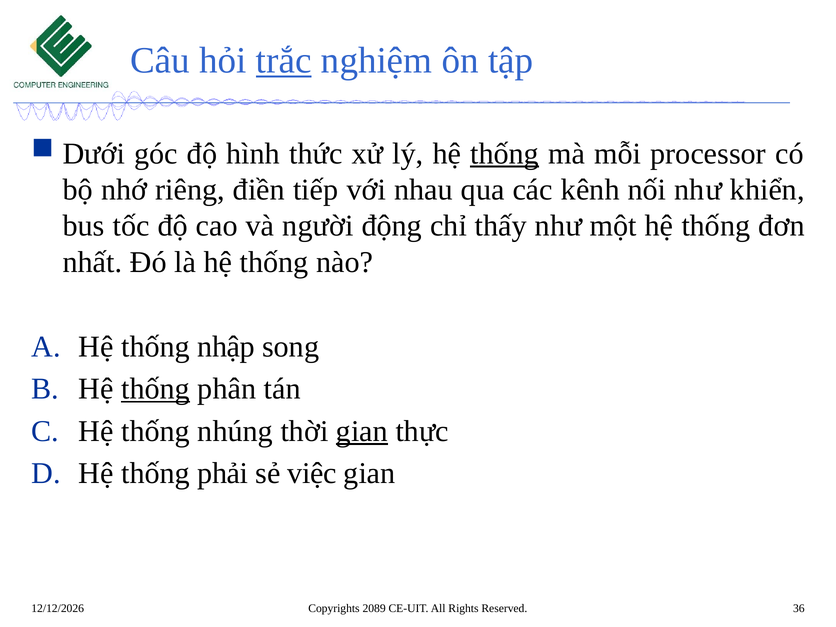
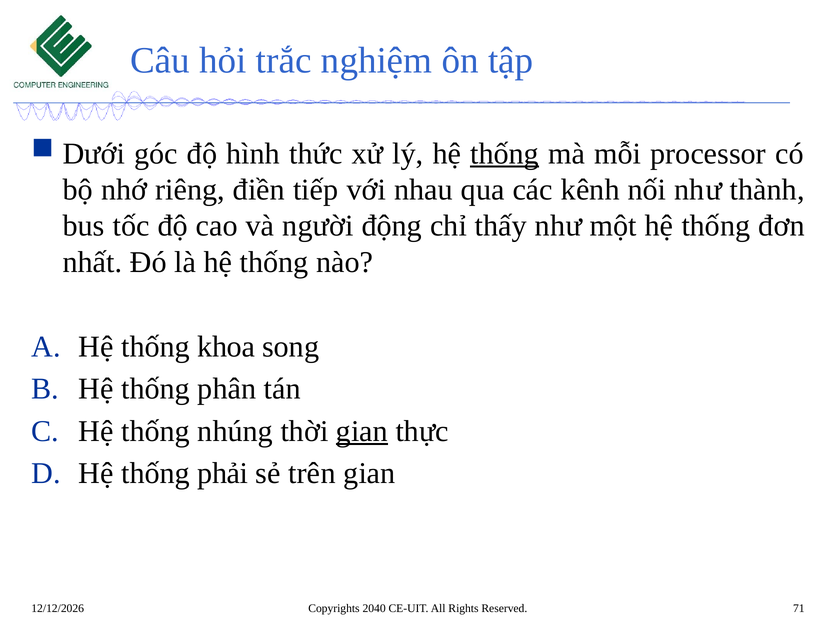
trắc underline: present -> none
khiển: khiển -> thành
nhập: nhập -> khoa
thống at (156, 389) underline: present -> none
việc: việc -> trên
2089: 2089 -> 2040
36: 36 -> 71
